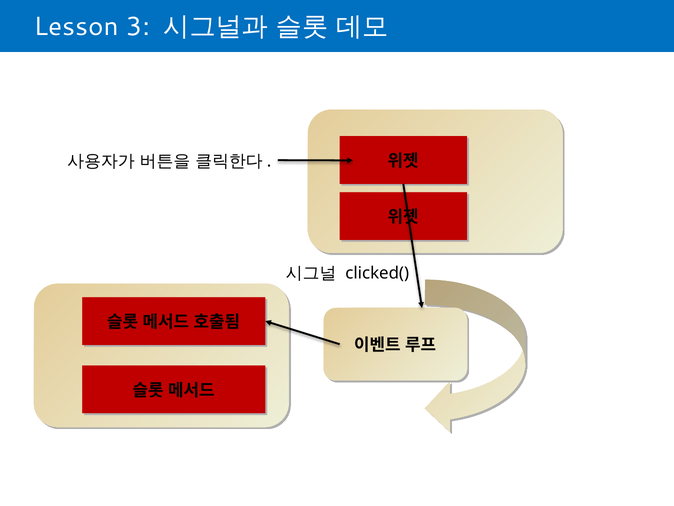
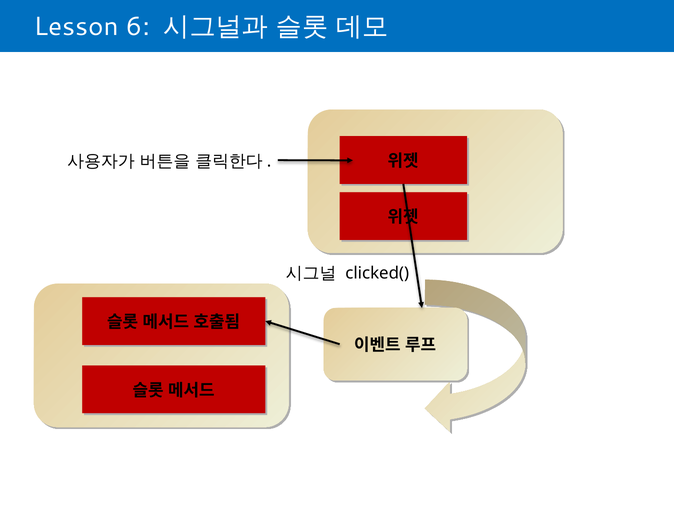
3: 3 -> 6
